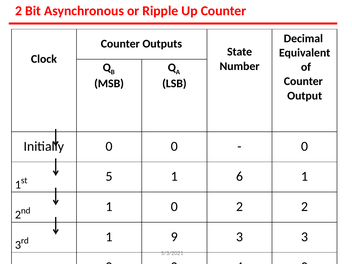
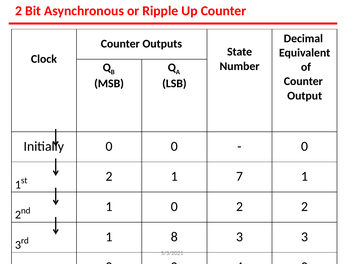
5 at (109, 176): 5 -> 2
6: 6 -> 7
9: 9 -> 8
